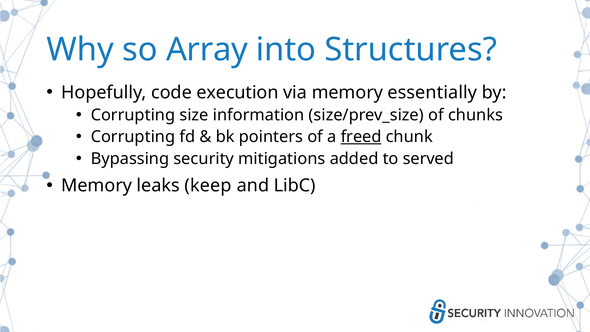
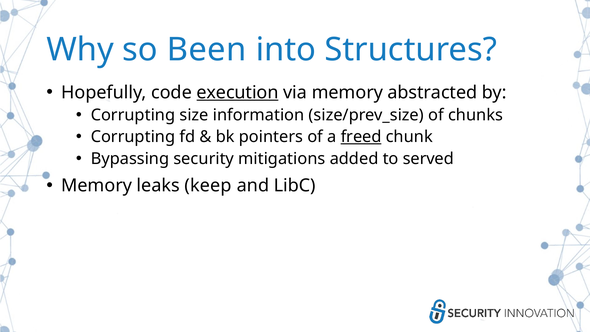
Array: Array -> Been
execution underline: none -> present
essentially: essentially -> abstracted
